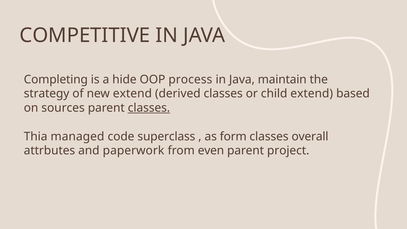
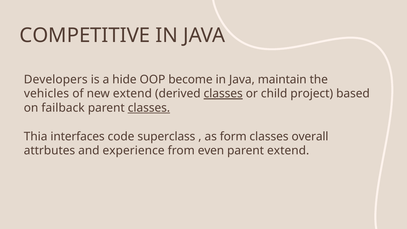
Completing: Completing -> Developers
process: process -> become
strategy: strategy -> vehicles
classes at (223, 94) underline: none -> present
child extend: extend -> project
sources: sources -> failback
managed: managed -> interfaces
paperwork: paperwork -> experience
parent project: project -> extend
